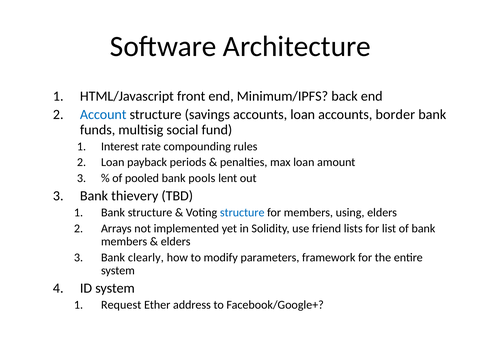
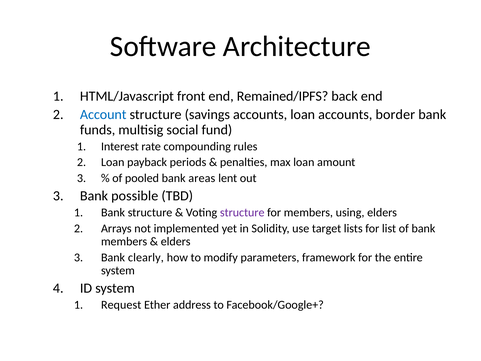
Minimum/IPFS: Minimum/IPFS -> Remained/IPFS
pools: pools -> areas
thievery: thievery -> possible
structure at (242, 212) colour: blue -> purple
friend: friend -> target
